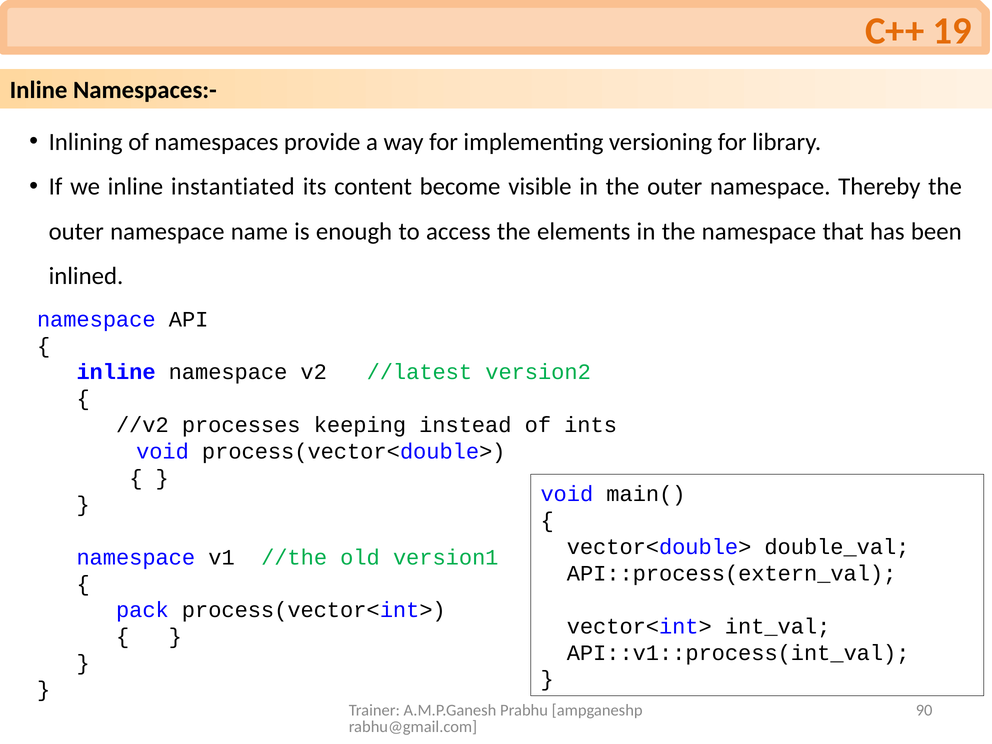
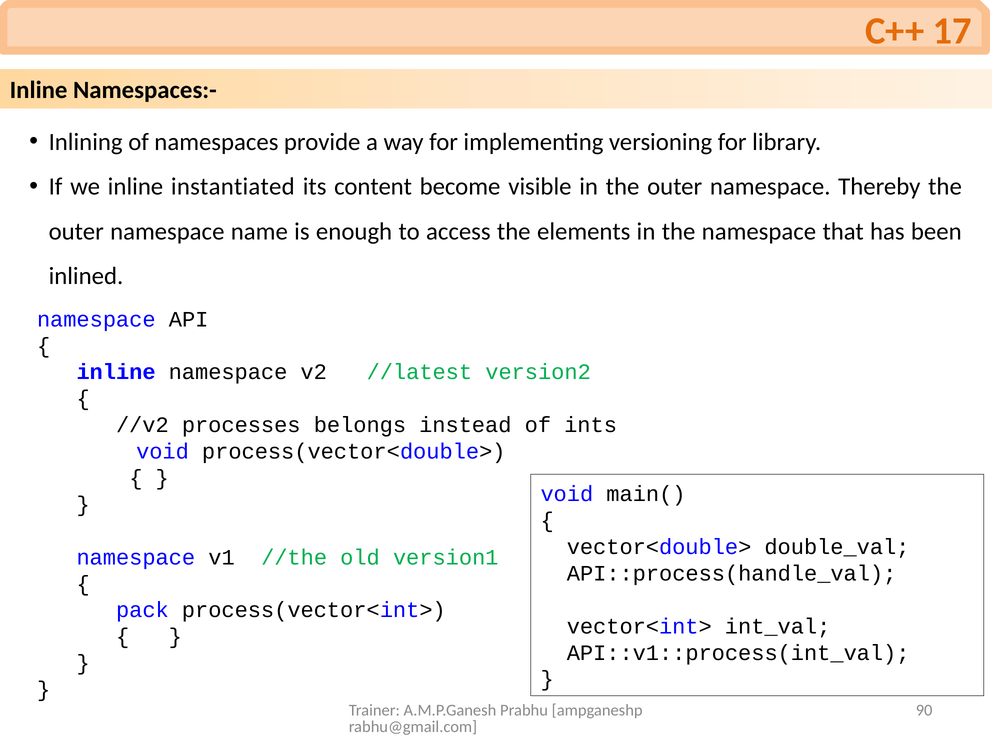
19: 19 -> 17
keeping: keeping -> belongs
API::process(extern_val: API::process(extern_val -> API::process(handle_val
